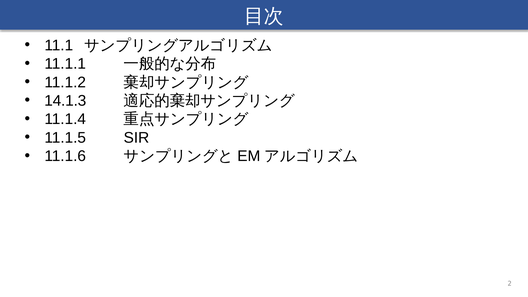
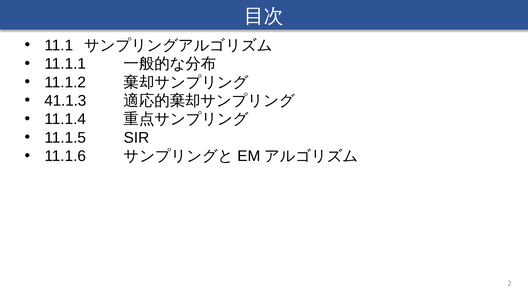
14.1.3: 14.1.3 -> 41.1.3
